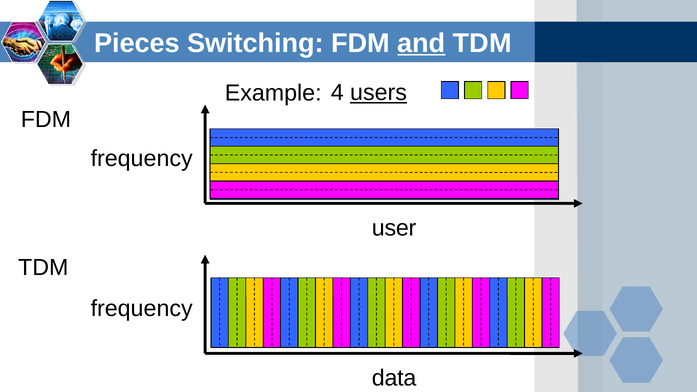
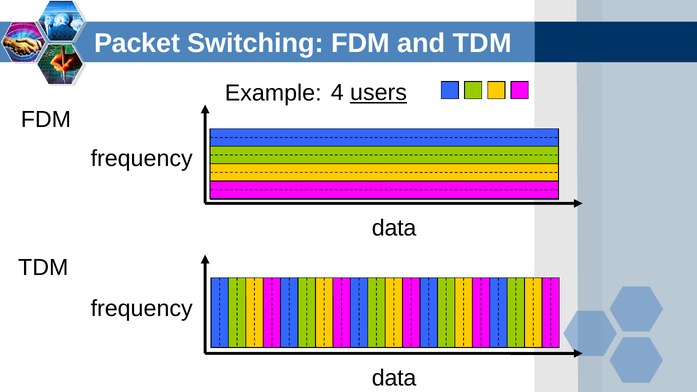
Pieces: Pieces -> Packet
and underline: present -> none
user at (394, 228): user -> data
